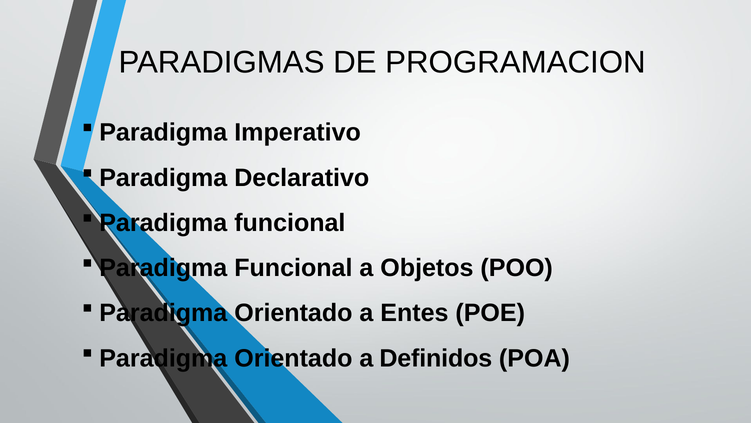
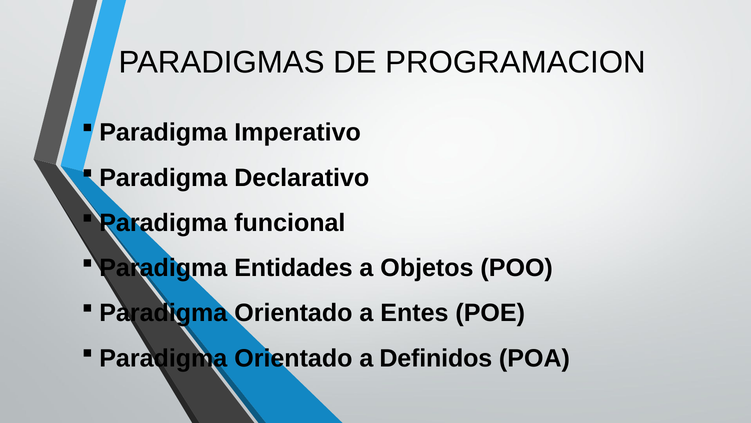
Funcional at (293, 268): Funcional -> Entidades
